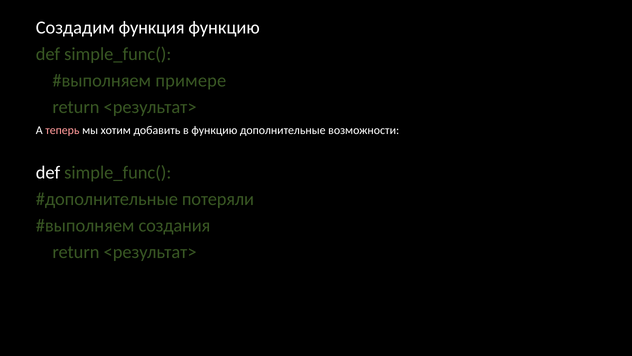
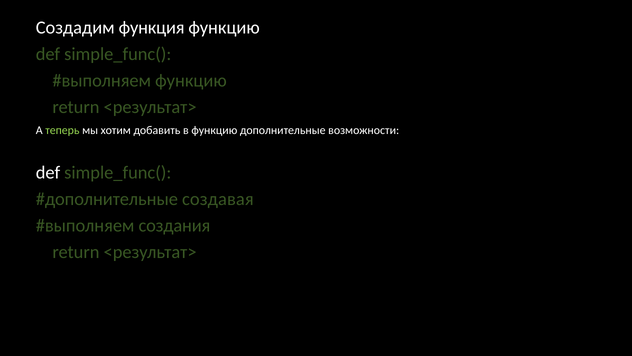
примере at (191, 81): примере -> функцию
теперь colour: pink -> light green
потеряли: потеряли -> создавая
